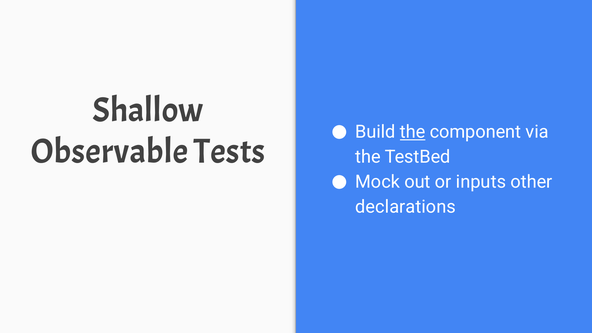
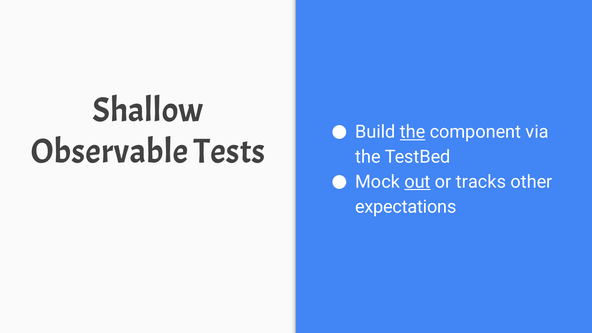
out underline: none -> present
inputs: inputs -> tracks
declarations: declarations -> expectations
